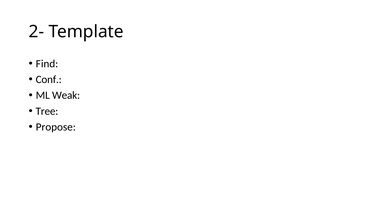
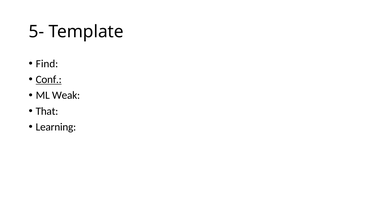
2-: 2- -> 5-
Conf underline: none -> present
Tree: Tree -> That
Propose: Propose -> Learning
